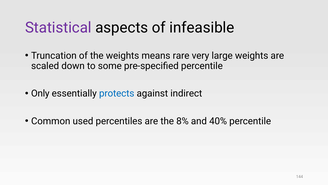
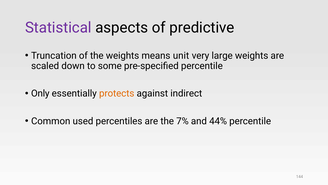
infeasible: infeasible -> predictive
rare: rare -> unit
protects colour: blue -> orange
8%: 8% -> 7%
40%: 40% -> 44%
